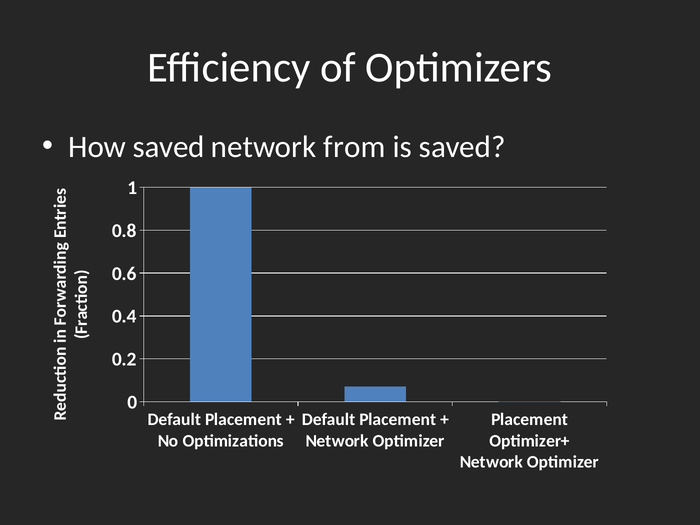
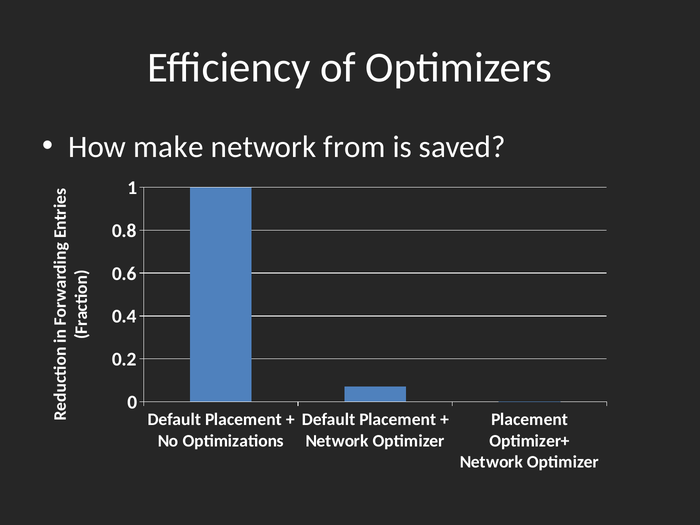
How saved: saved -> make
